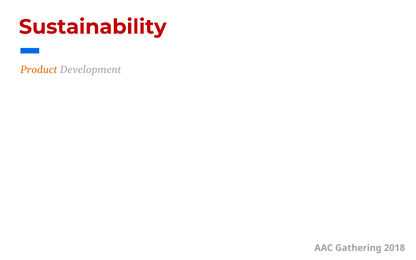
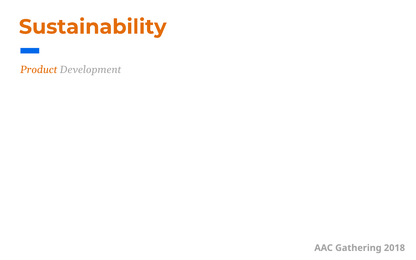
Sustainability colour: red -> orange
